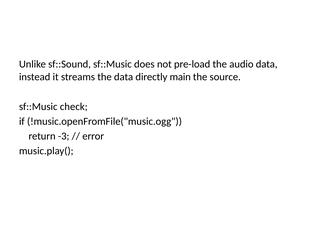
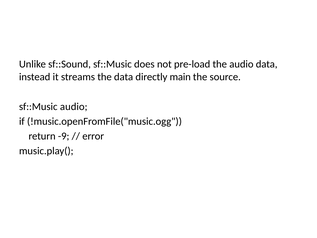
sf::Music check: check -> audio
-3: -3 -> -9
